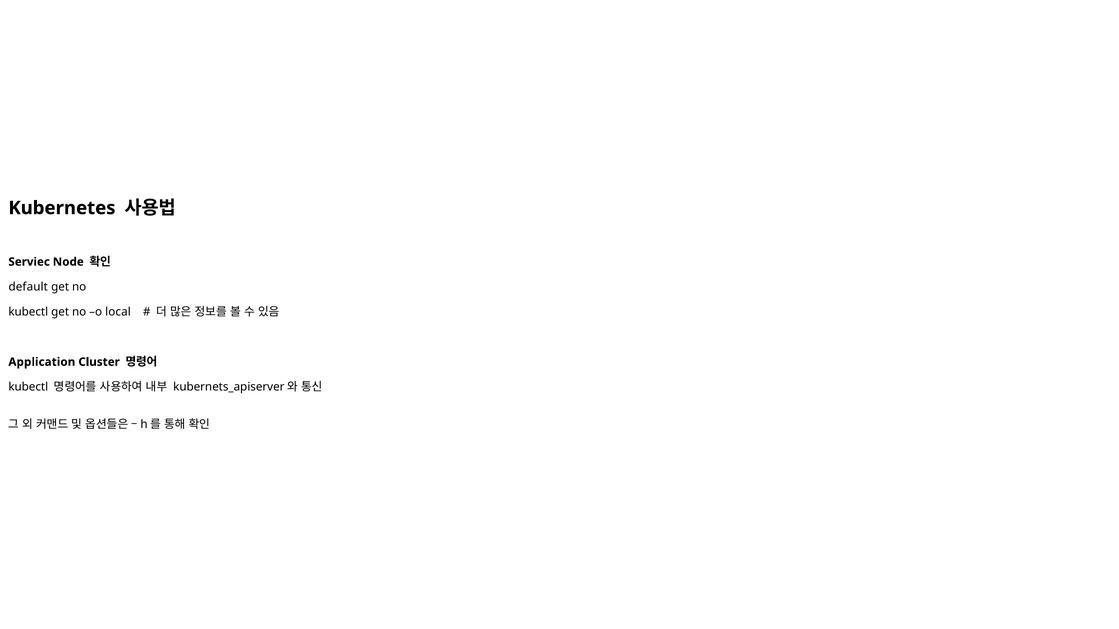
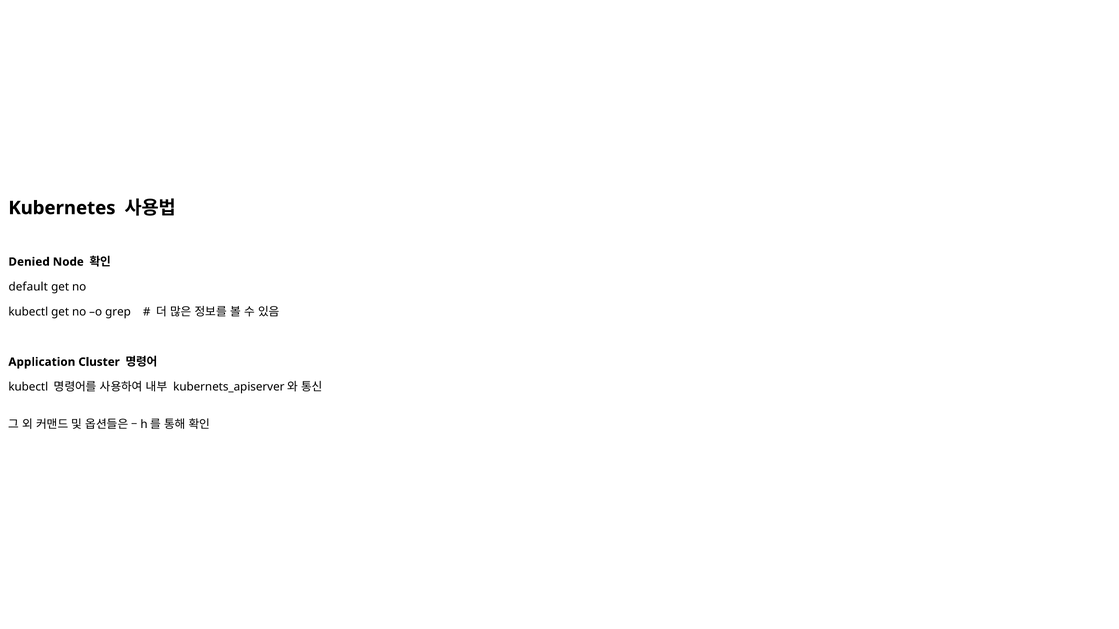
Serviec: Serviec -> Denied
local: local -> grep
